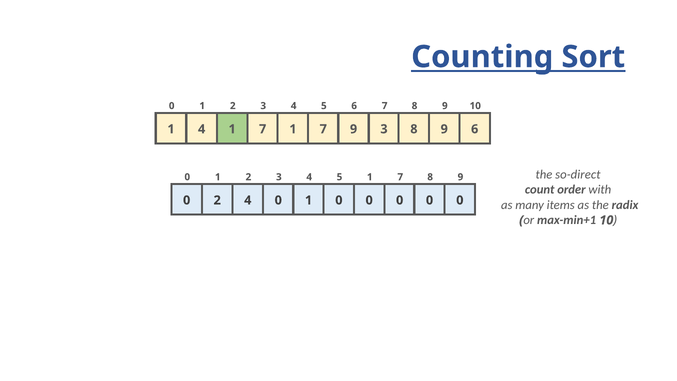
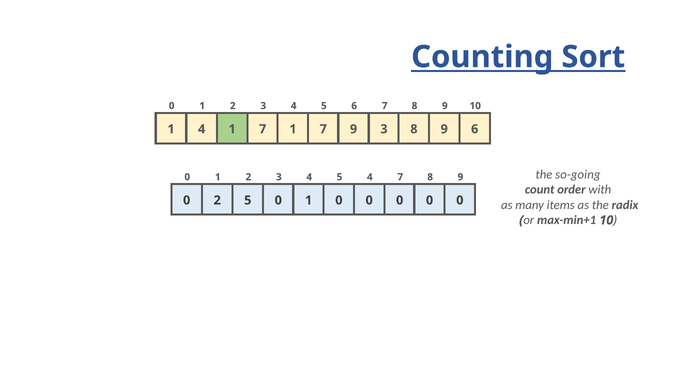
5 1: 1 -> 4
so-direct: so-direct -> so-going
2 4: 4 -> 5
